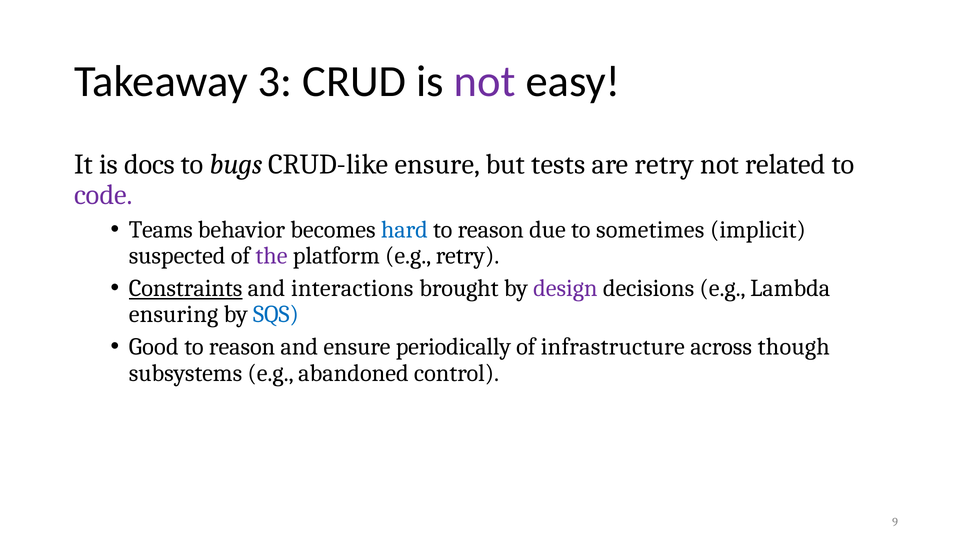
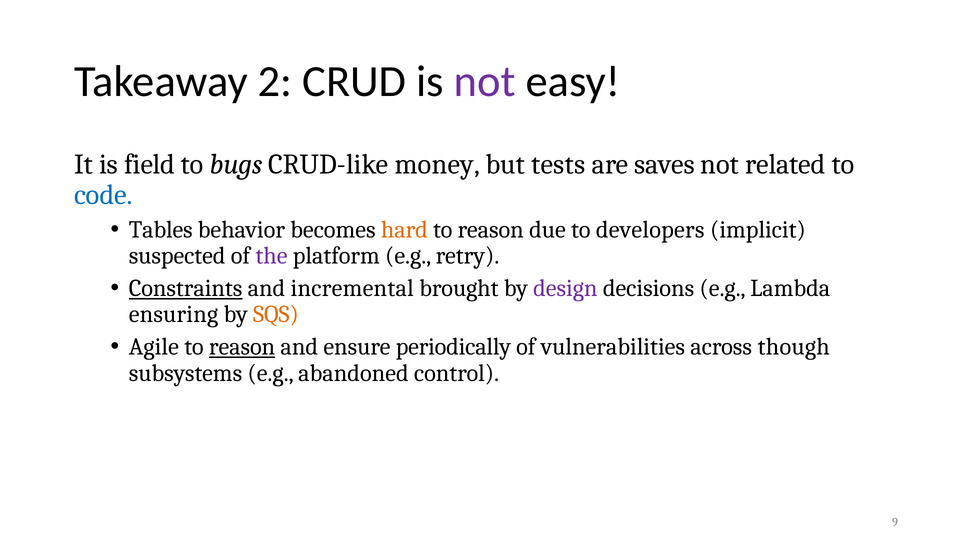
3: 3 -> 2
docs: docs -> field
CRUD-like ensure: ensure -> money
are retry: retry -> saves
code colour: purple -> blue
Teams: Teams -> Tables
hard colour: blue -> orange
sometimes: sometimes -> developers
interactions: interactions -> incremental
SQS colour: blue -> orange
Good: Good -> Agile
reason at (242, 347) underline: none -> present
infrastructure: infrastructure -> vulnerabilities
